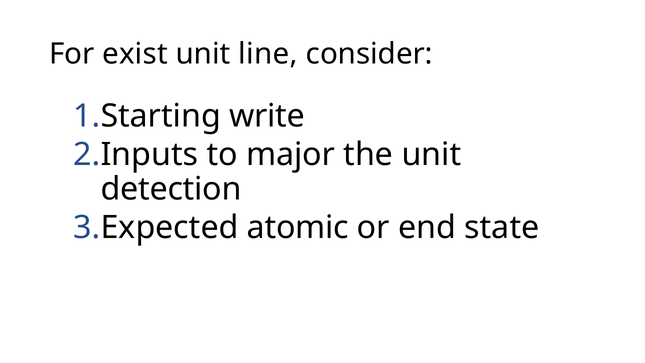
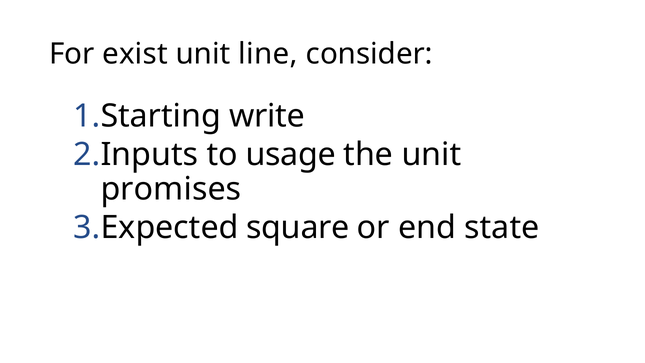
major: major -> usage
detection: detection -> promises
atomic: atomic -> square
